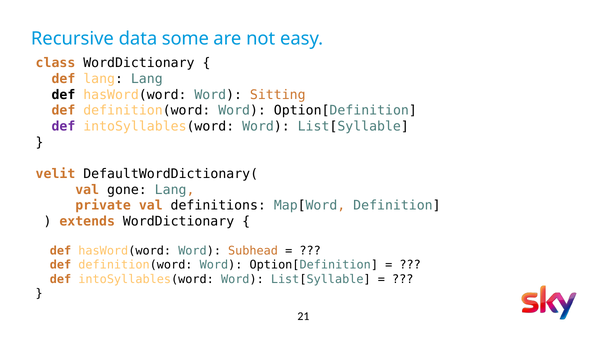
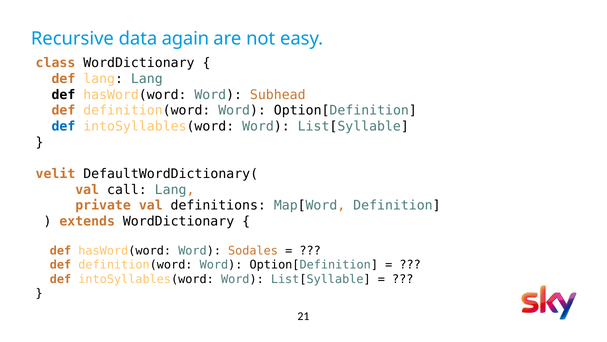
some: some -> again
Sitting: Sitting -> Subhead
def at (63, 126) colour: purple -> blue
gone: gone -> call
Subhead: Subhead -> Sodales
